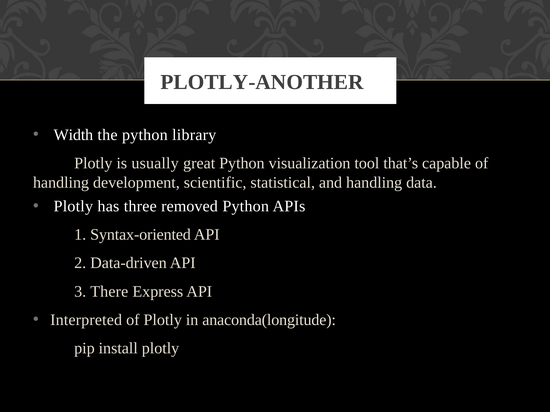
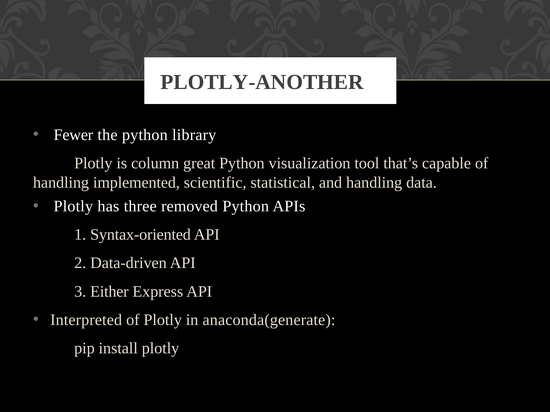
Width: Width -> Fewer
usually: usually -> column
development: development -> implemented
There: There -> Either
anaconda(longitude: anaconda(longitude -> anaconda(generate
